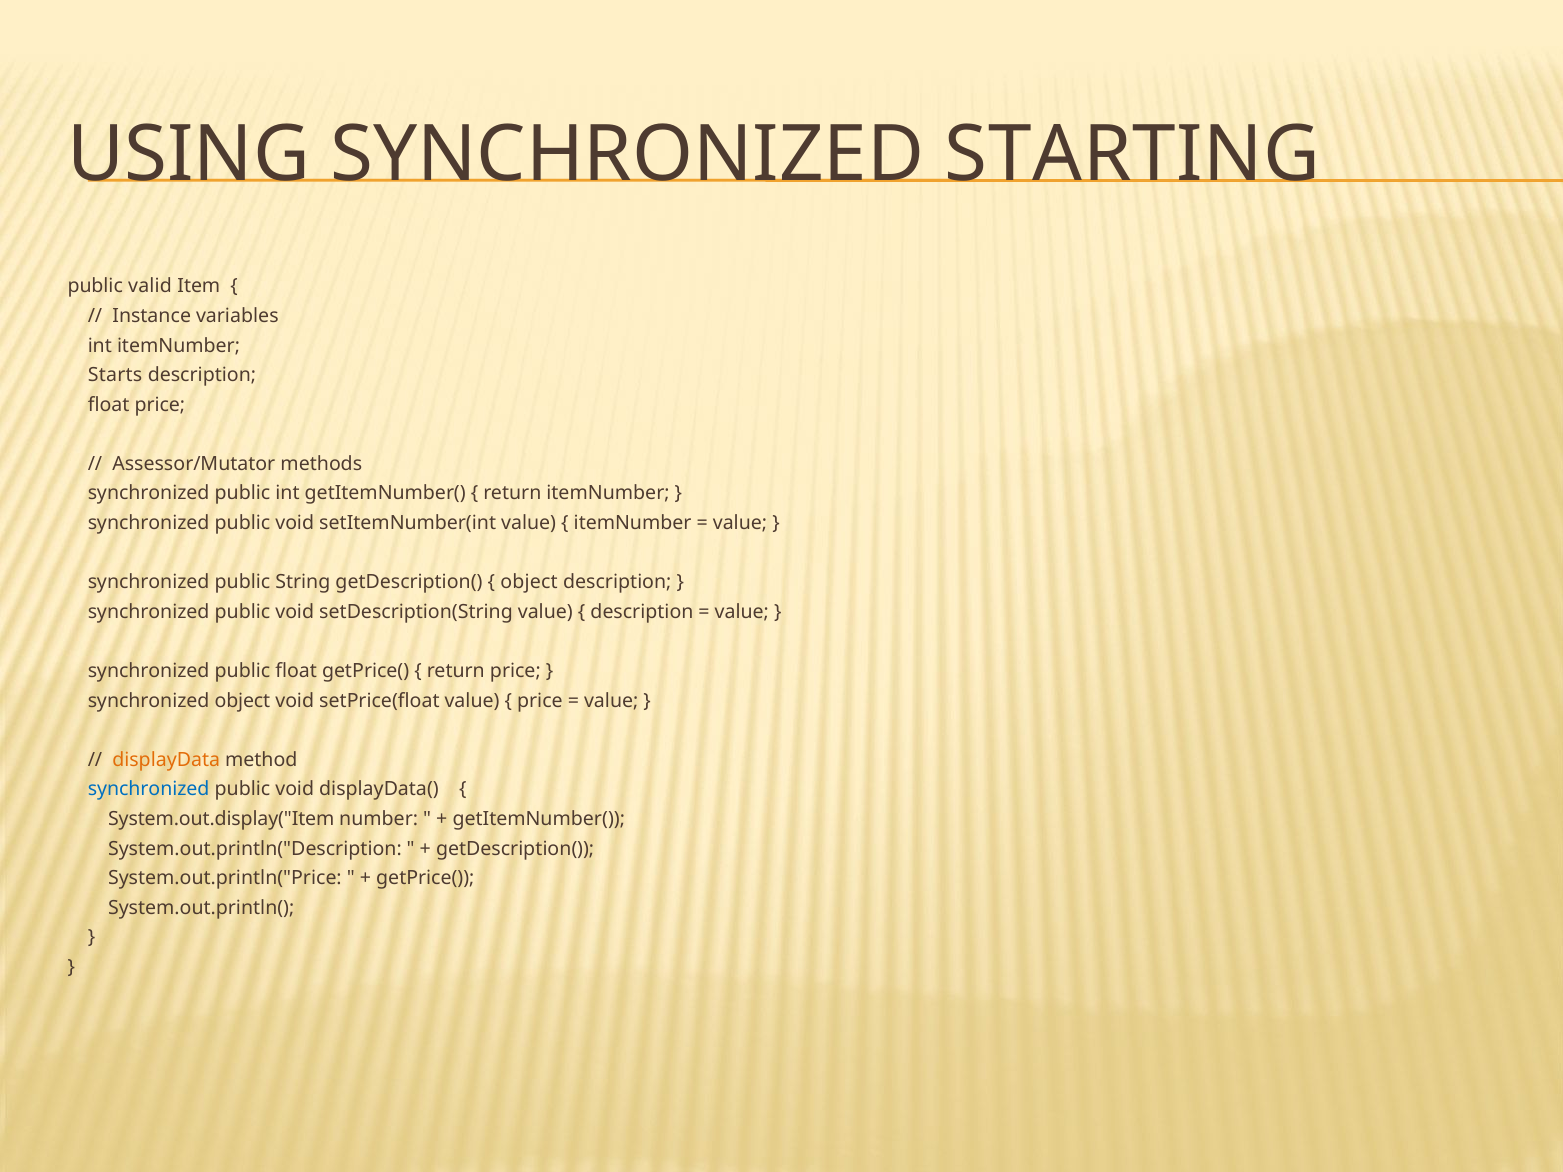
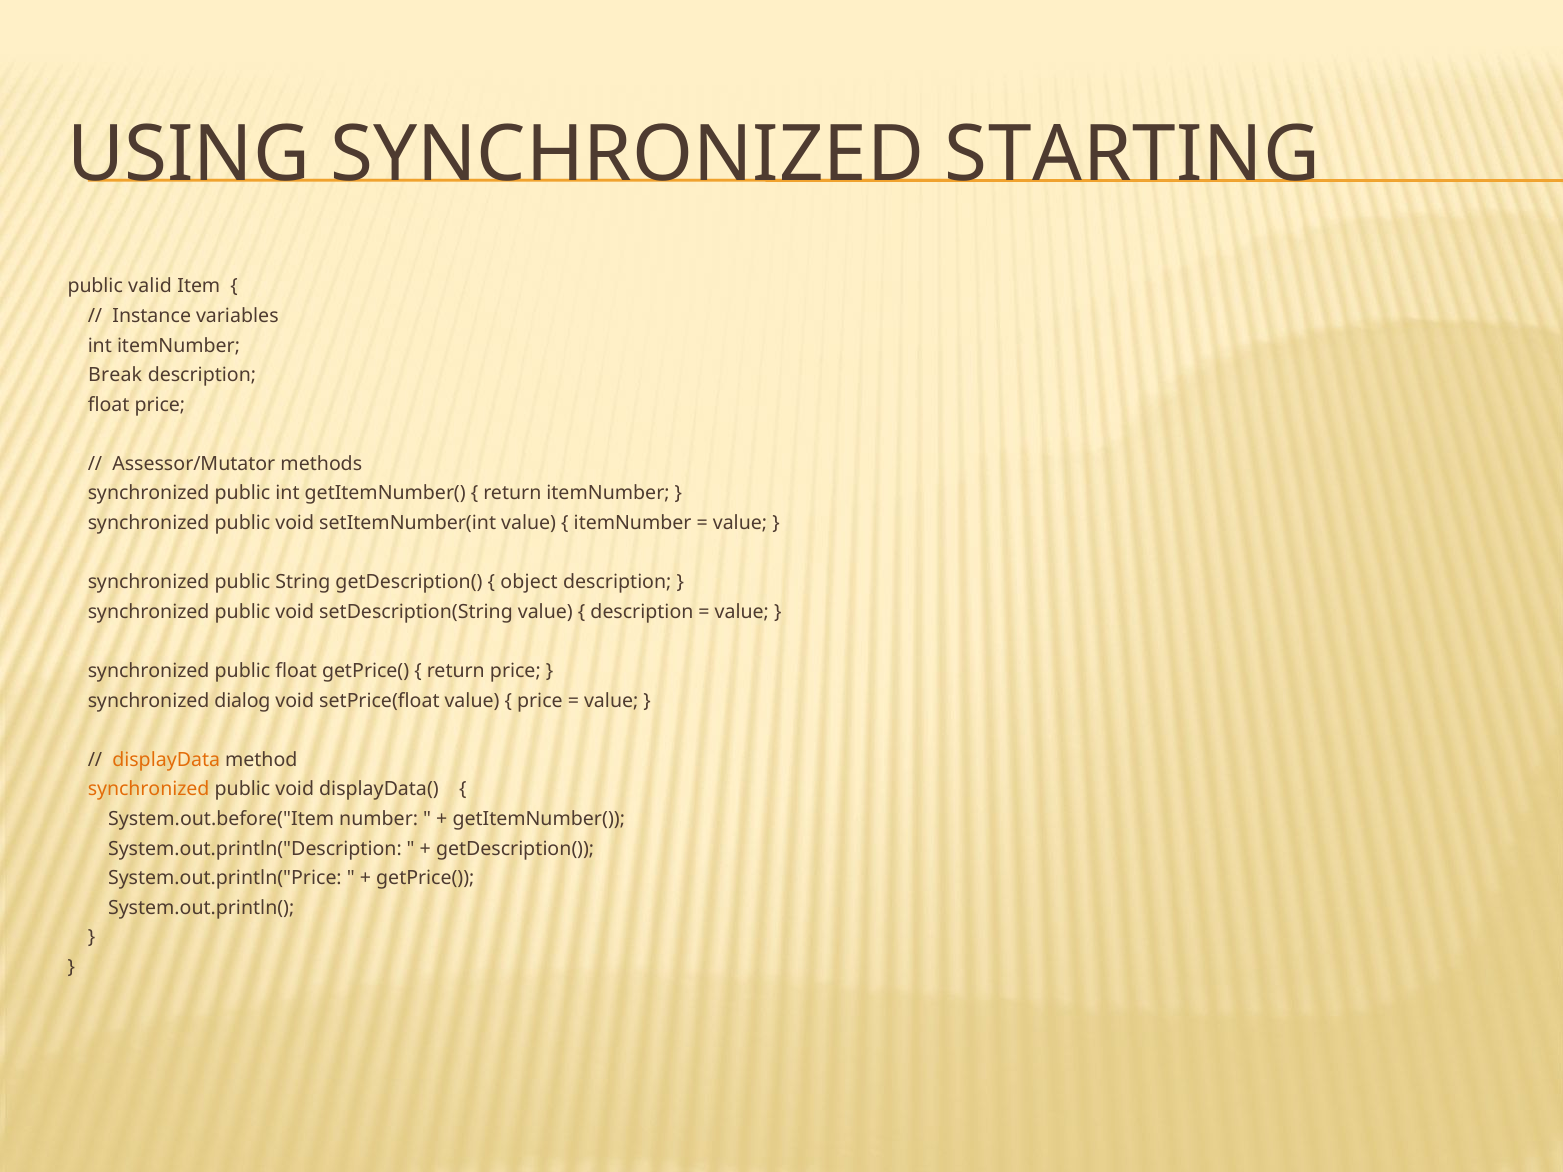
Starts: Starts -> Break
synchronized object: object -> dialog
synchronized at (149, 790) colour: blue -> orange
System.out.display("Item: System.out.display("Item -> System.out.before("Item
